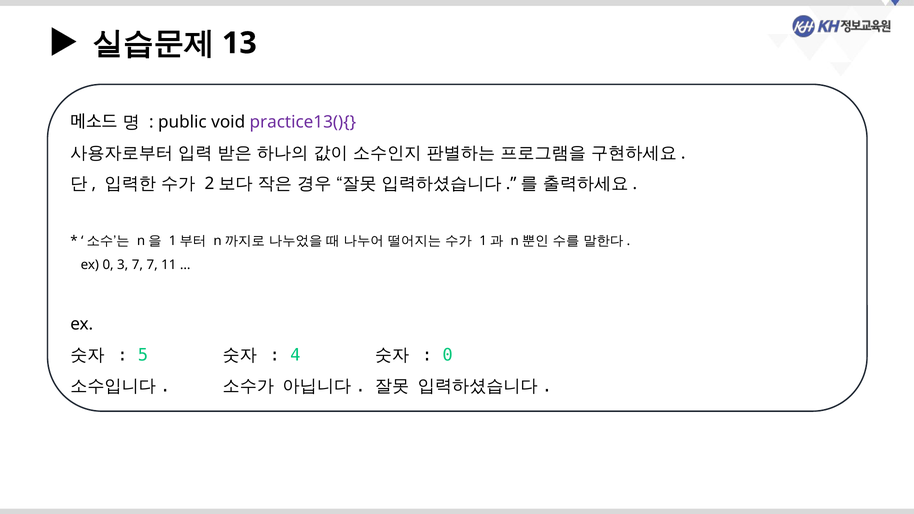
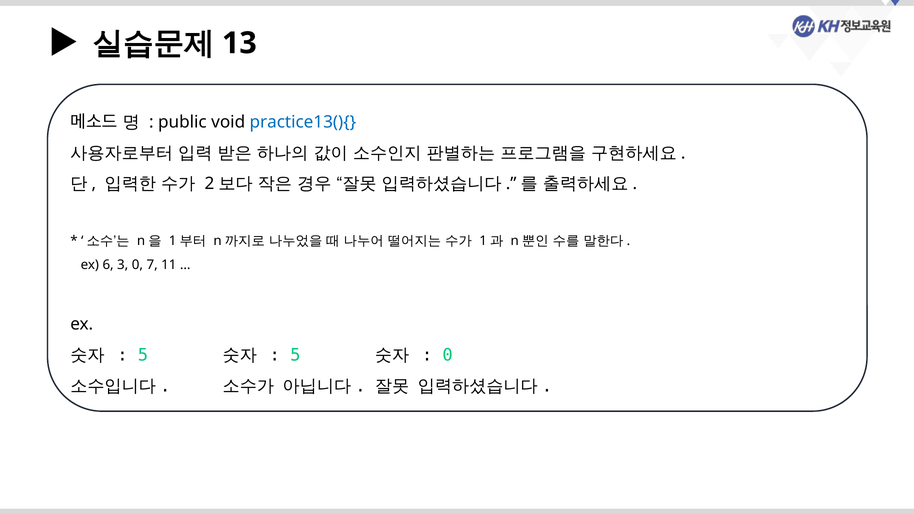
practice13(){ colour: purple -> blue
ex 0: 0 -> 6
3 7: 7 -> 0
4 at (295, 355): 4 -> 5
